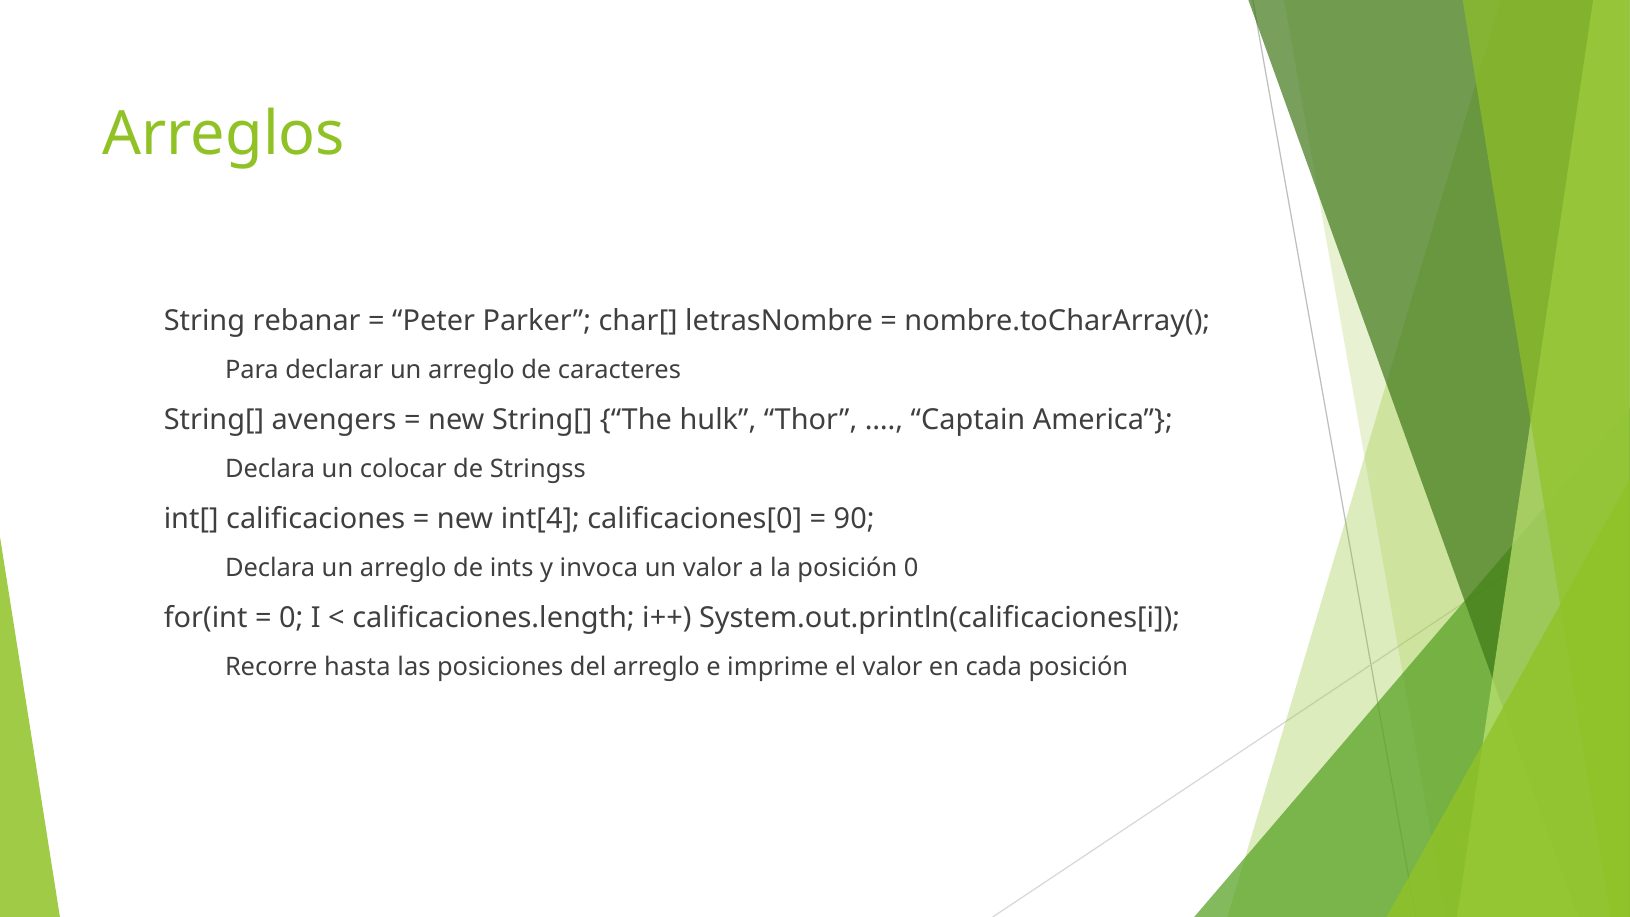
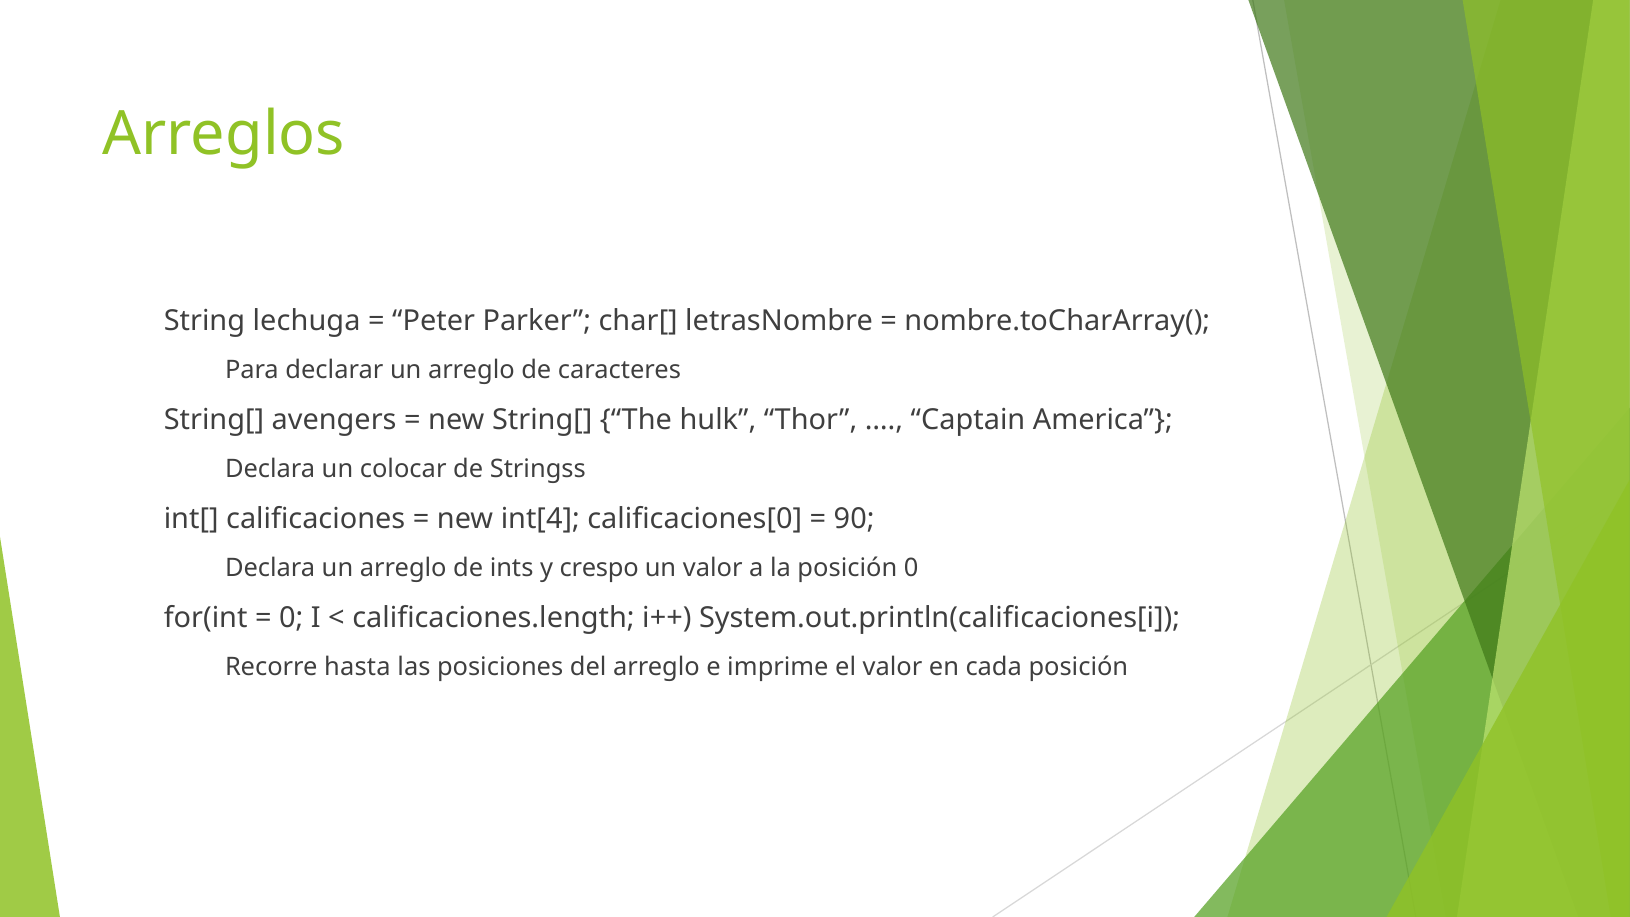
rebanar: rebanar -> lechuga
invoca: invoca -> crespo
